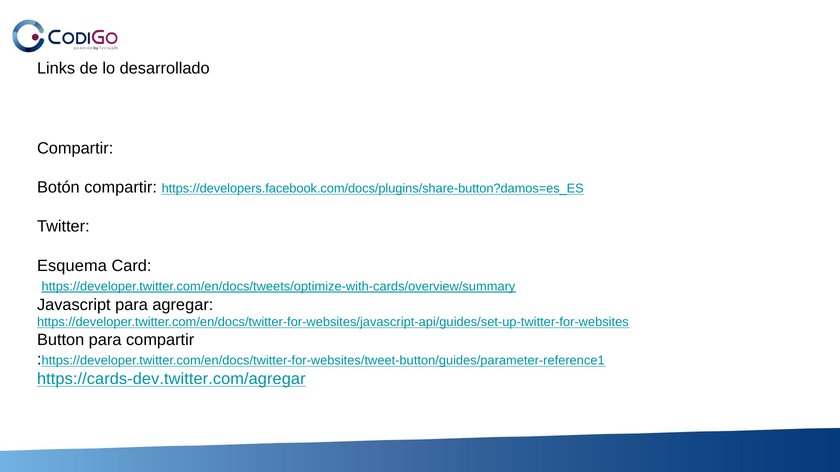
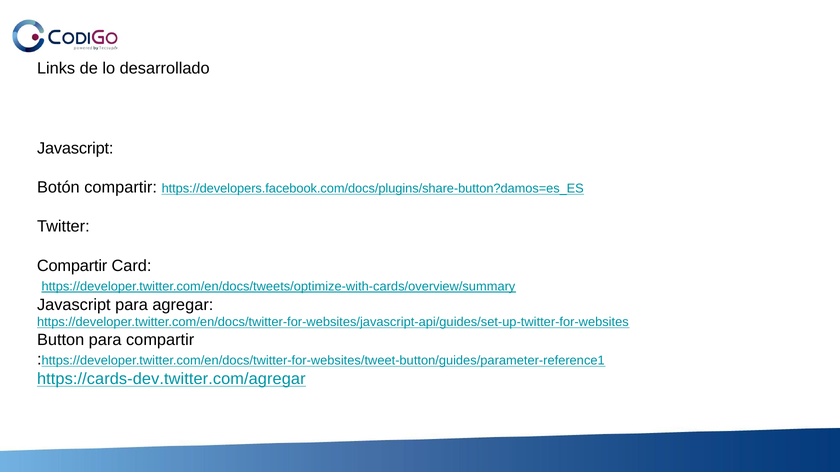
Compartir at (75, 148): Compartir -> Javascript
Esquema at (72, 266): Esquema -> Compartir
